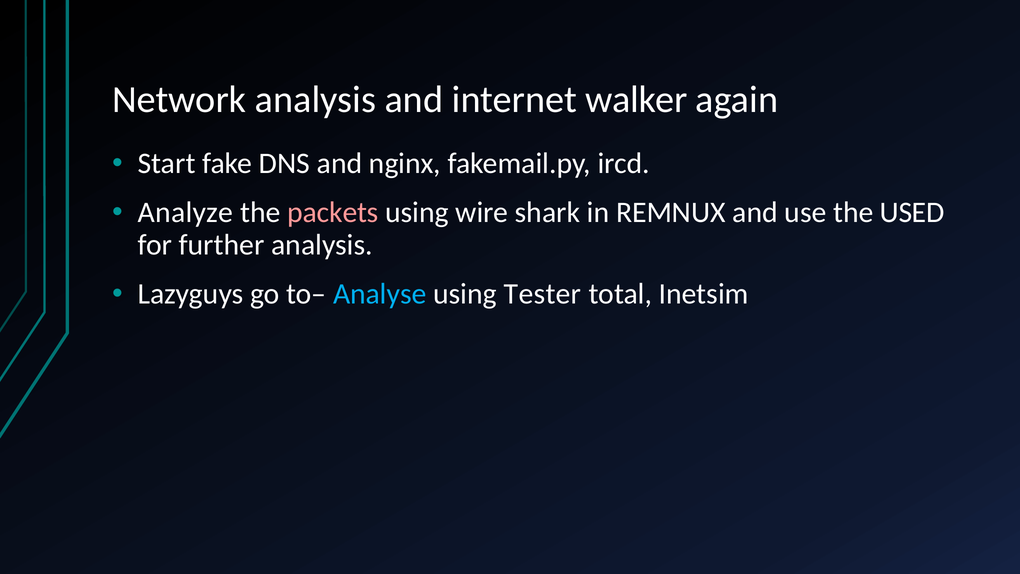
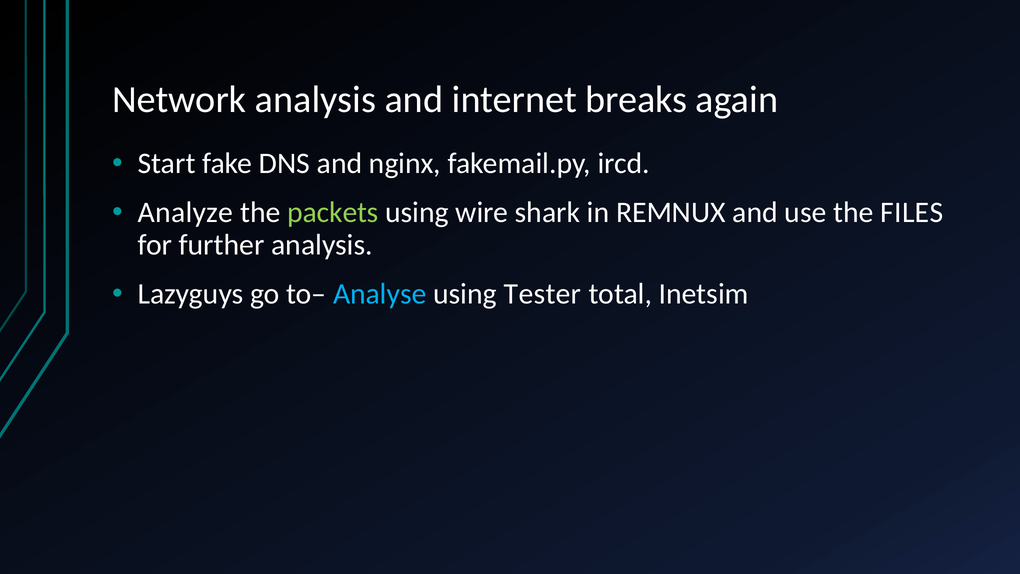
walker: walker -> breaks
packets colour: pink -> light green
USED: USED -> FILES
